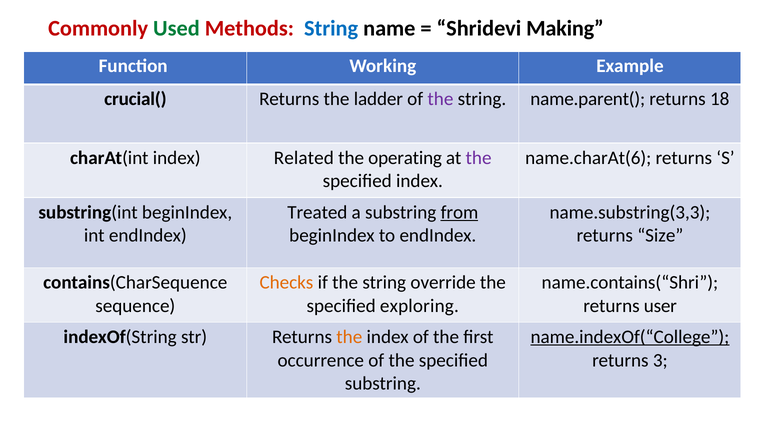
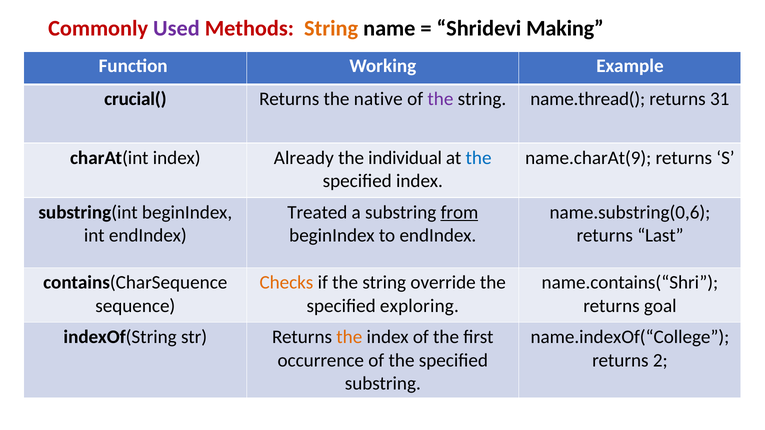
Used colour: green -> purple
String at (331, 28) colour: blue -> orange
ladder: ladder -> native
name.parent(: name.parent( -> name.thread(
18: 18 -> 31
Related: Related -> Already
operating: operating -> individual
the at (479, 158) colour: purple -> blue
name.charAt(6: name.charAt(6 -> name.charAt(9
name.substring(3,3: name.substring(3,3 -> name.substring(0,6
Size: Size -> Last
user: user -> goal
name.indexOf(“College underline: present -> none
3: 3 -> 2
